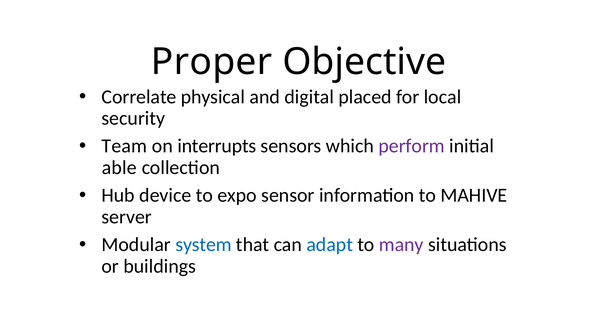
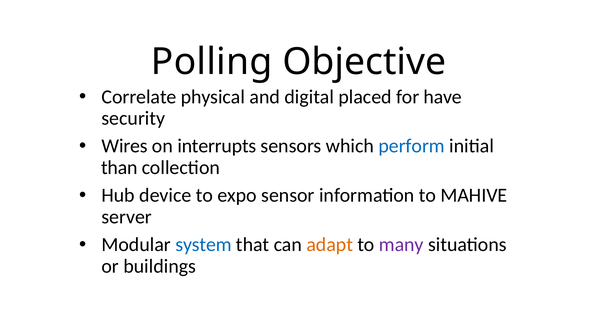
Proper: Proper -> Polling
local: local -> have
Team: Team -> Wires
perform colour: purple -> blue
able: able -> than
adapt colour: blue -> orange
